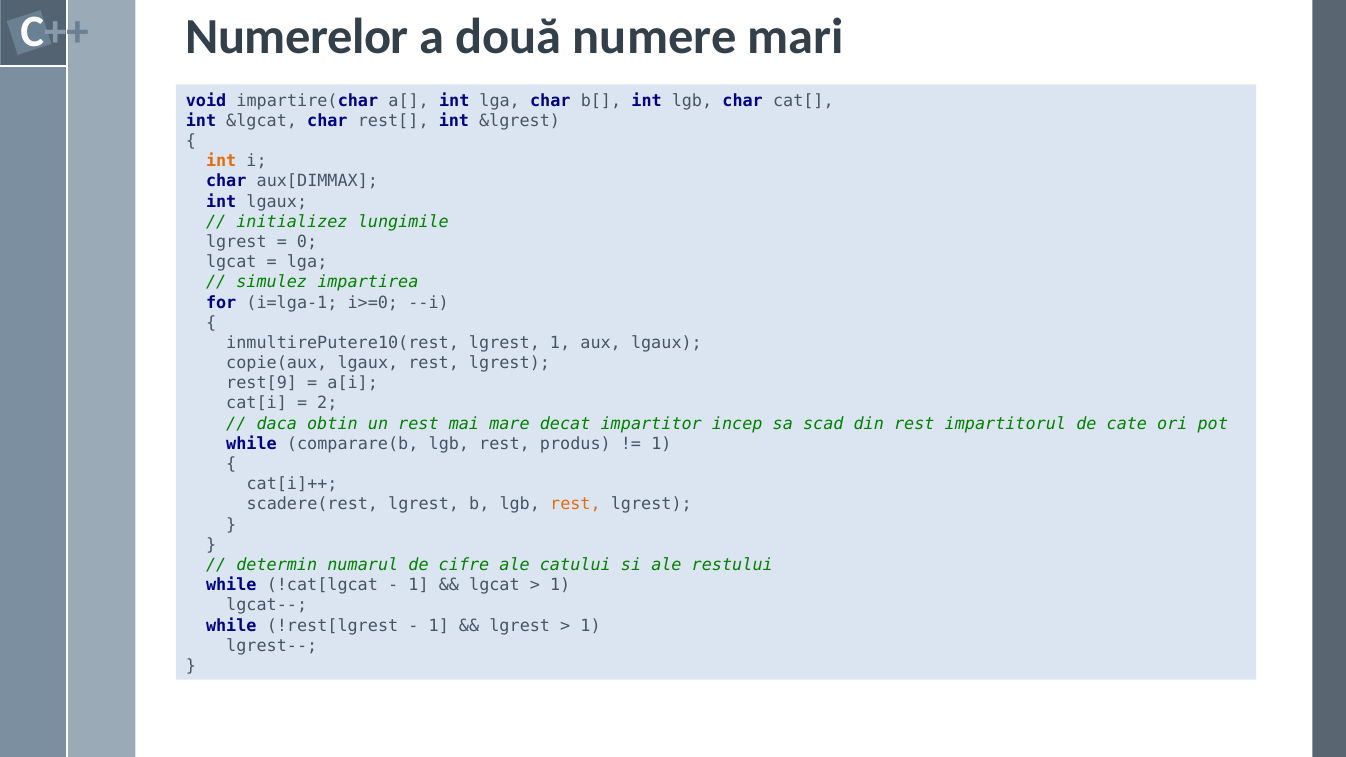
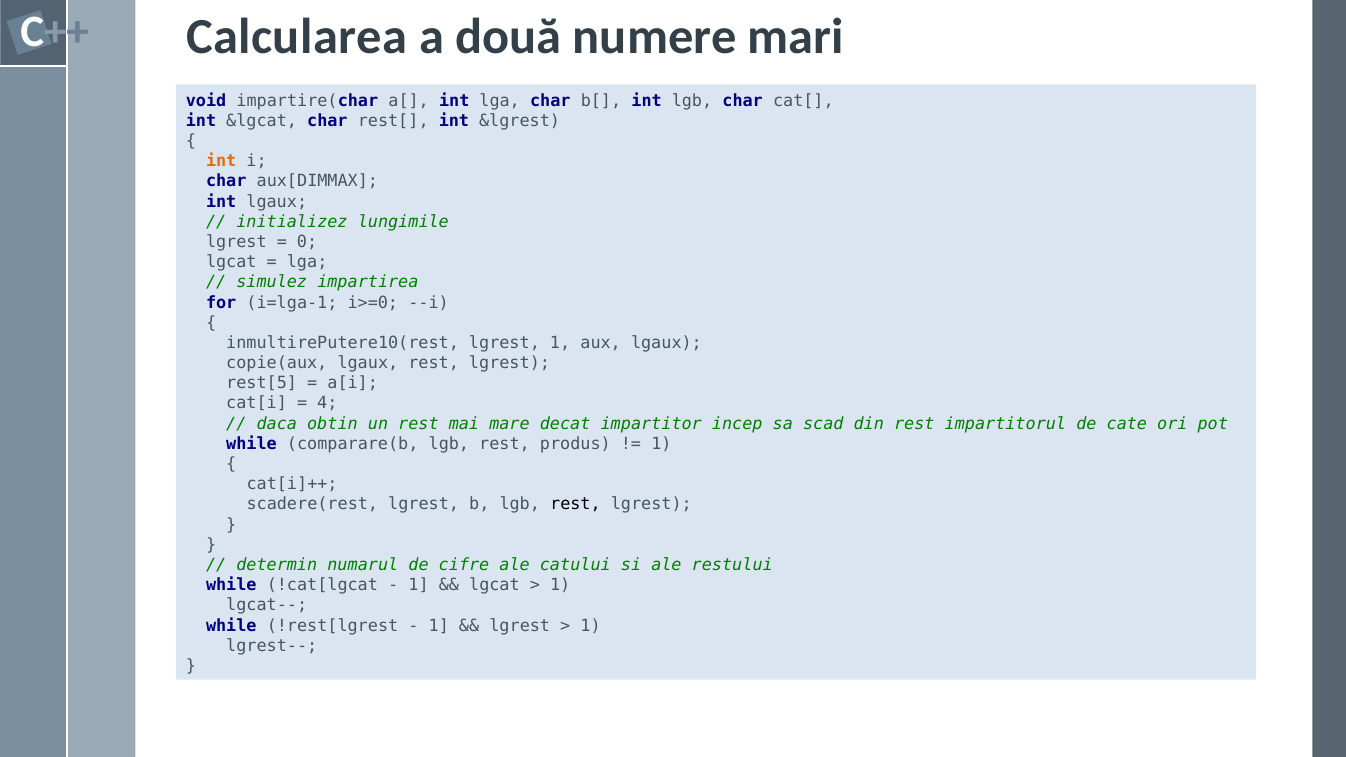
Numerelor: Numerelor -> Calcularea
rest[9: rest[9 -> rest[5
2: 2 -> 4
rest at (575, 505) colour: orange -> black
